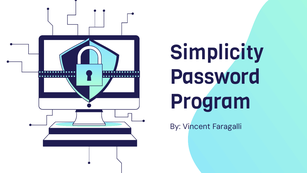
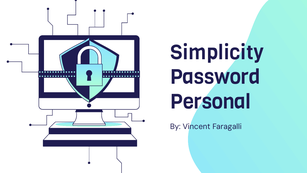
Program: Program -> Personal
